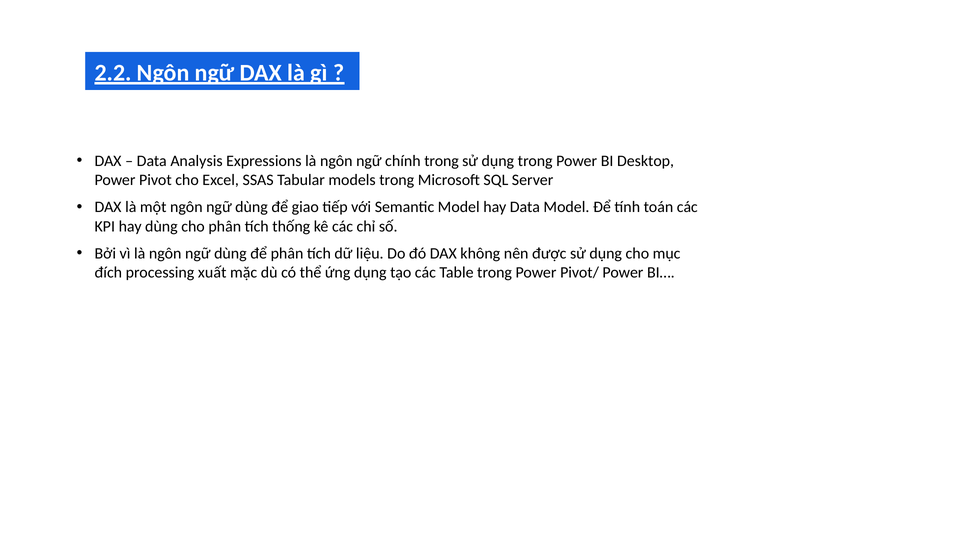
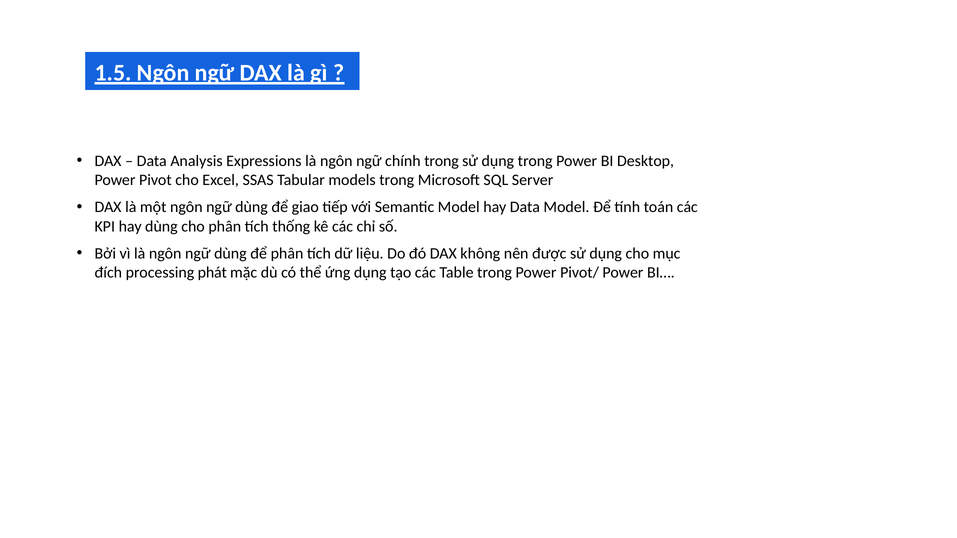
2.2: 2.2 -> 1.5
xuất: xuất -> phát
